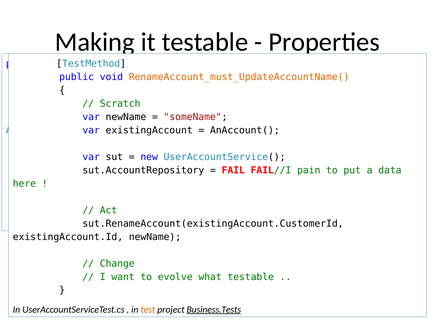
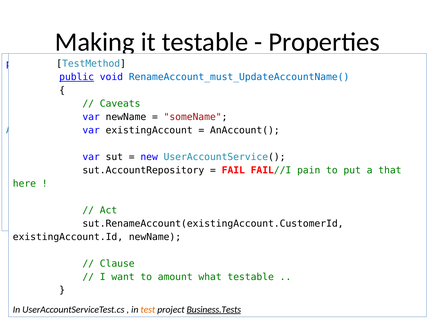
public at (77, 77) underline: none -> present
RenameAccount_must_UpdateAccountName( colour: orange -> blue
Scratch: Scratch -> Caveats
data: data -> that
Change: Change -> Clause
evolve: evolve -> amount
